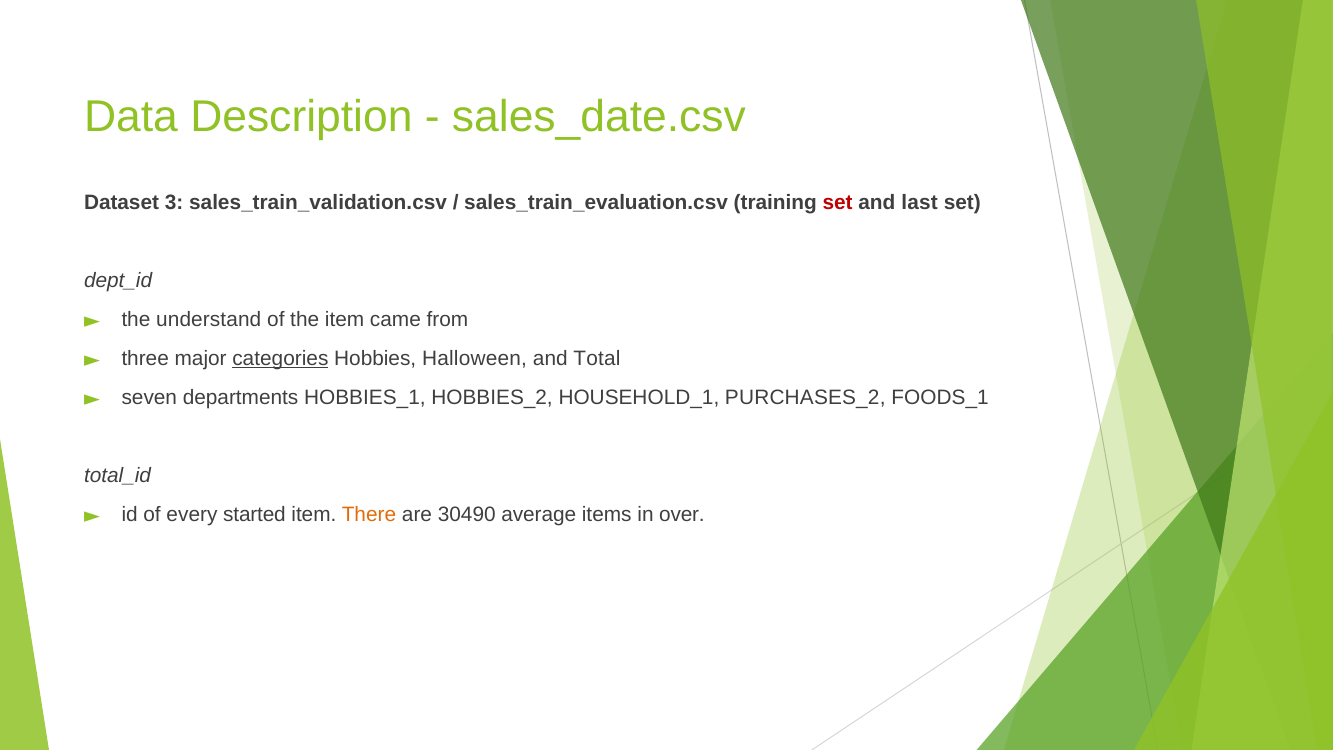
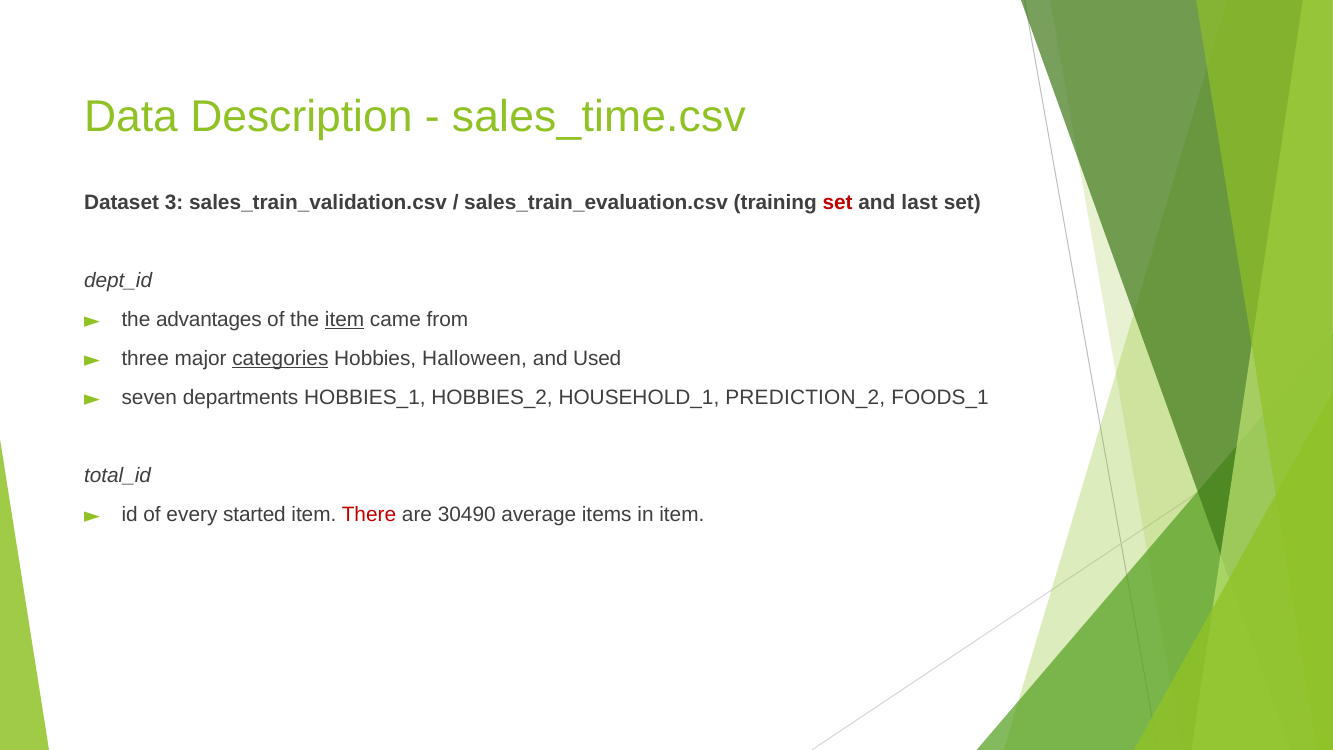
sales_date.csv: sales_date.csv -> sales_time.csv
understand: understand -> advantages
item at (345, 320) underline: none -> present
Total: Total -> Used
PURCHASES_2: PURCHASES_2 -> PREDICTION_2
There colour: orange -> red
in over: over -> item
